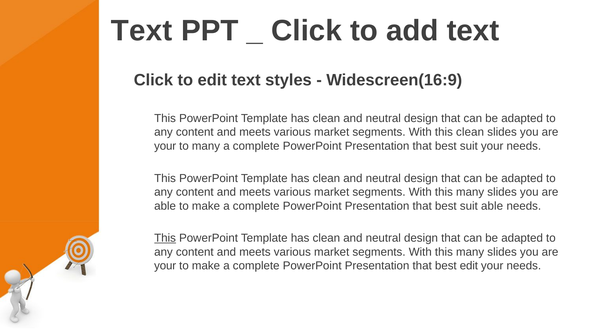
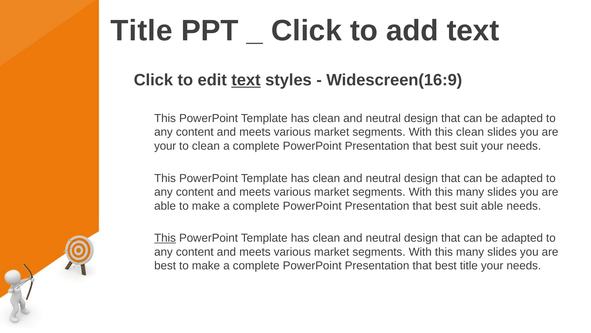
Text at (142, 31): Text -> Title
text at (246, 80) underline: none -> present
to many: many -> clean
your at (165, 265): your -> best
best edit: edit -> title
